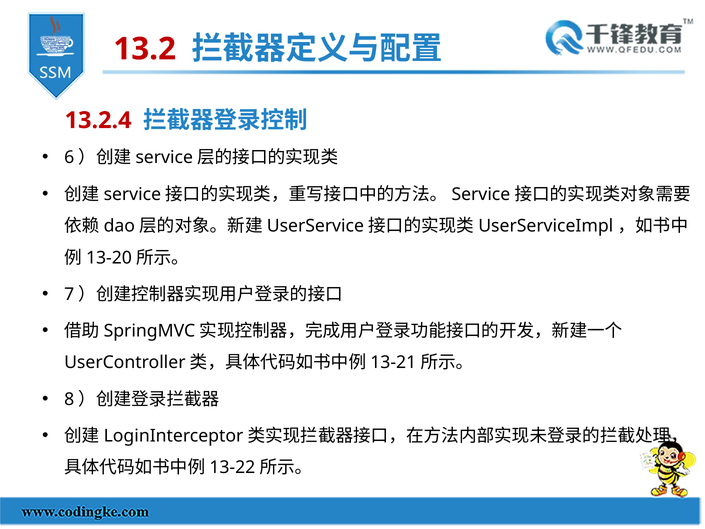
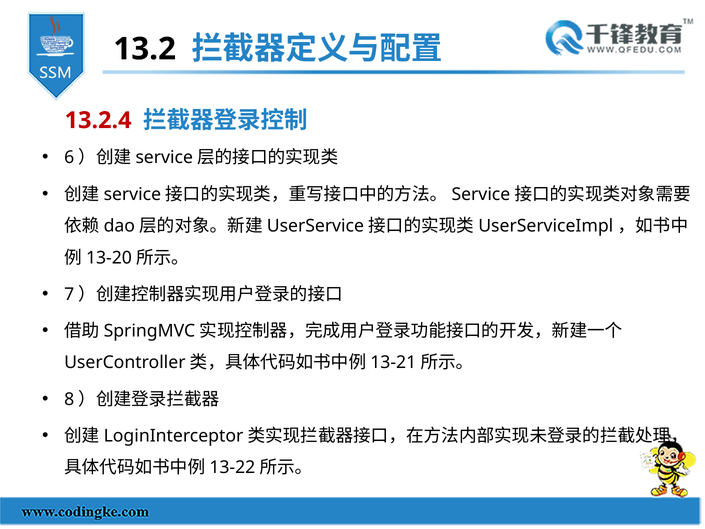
13.2 colour: red -> black
